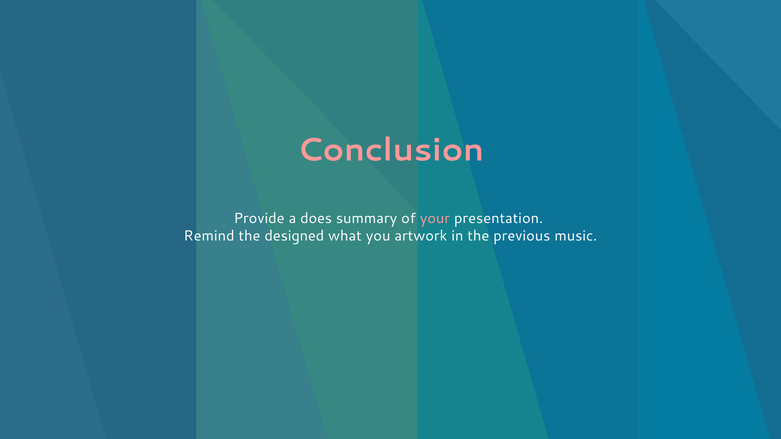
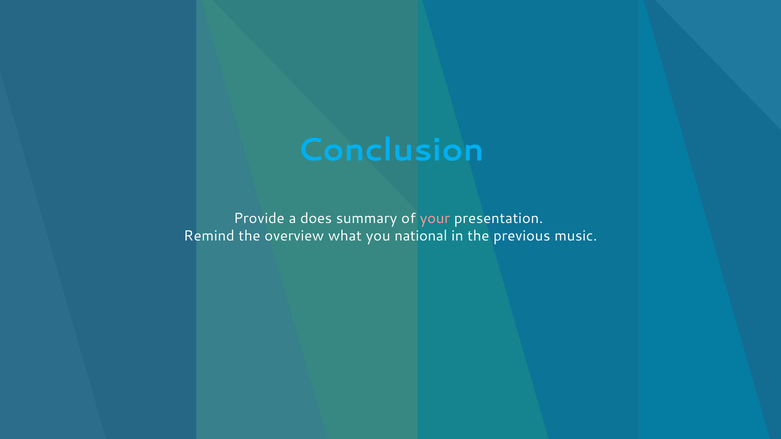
Conclusion colour: pink -> light blue
designed: designed -> overview
artwork: artwork -> national
